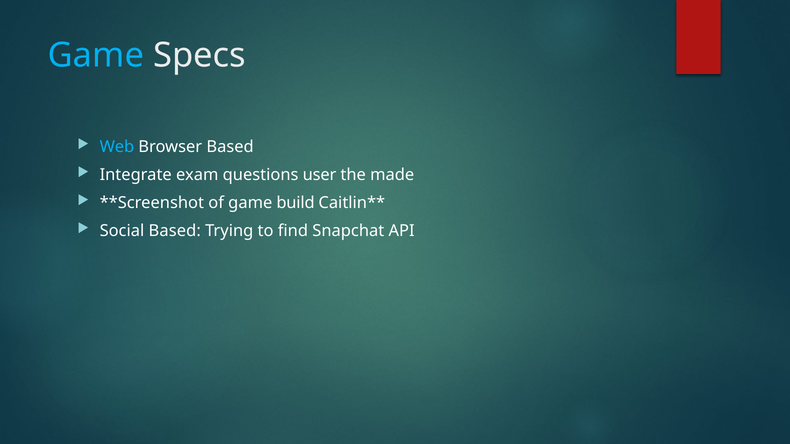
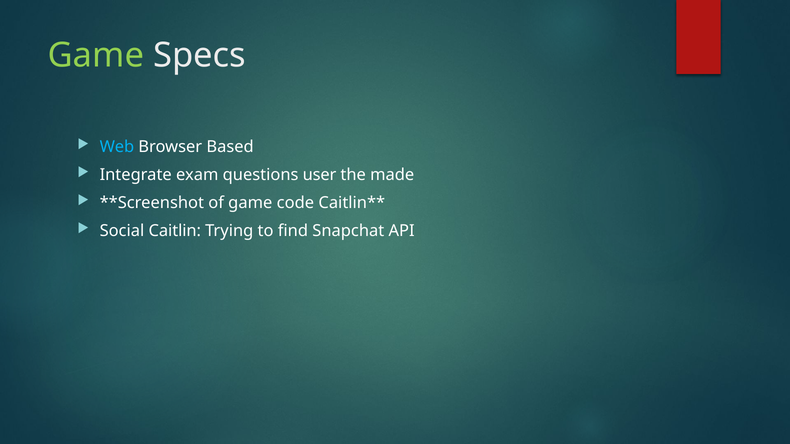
Game at (96, 55) colour: light blue -> light green
build: build -> code
Social Based: Based -> Caitlin
